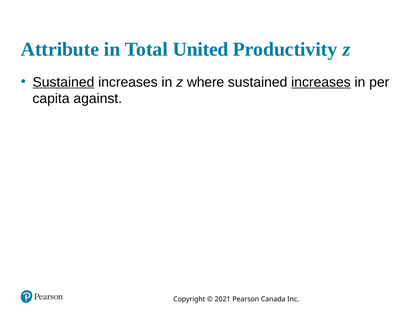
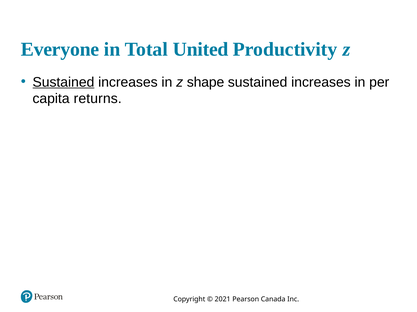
Attribute: Attribute -> Everyone
where: where -> shape
increases at (321, 82) underline: present -> none
against: against -> returns
